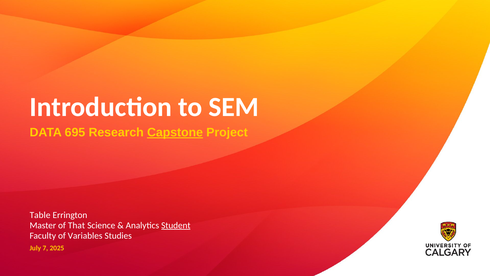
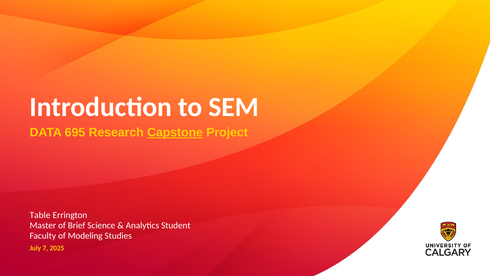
That: That -> Brief
Student underline: present -> none
Variables: Variables -> Modeling
